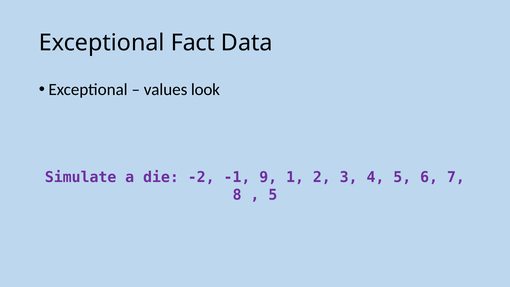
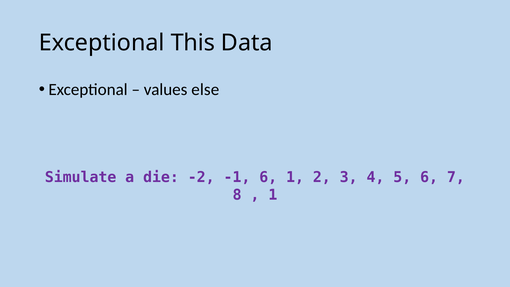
Fact: Fact -> This
look: look -> else
-1 9: 9 -> 6
5 at (273, 195): 5 -> 1
